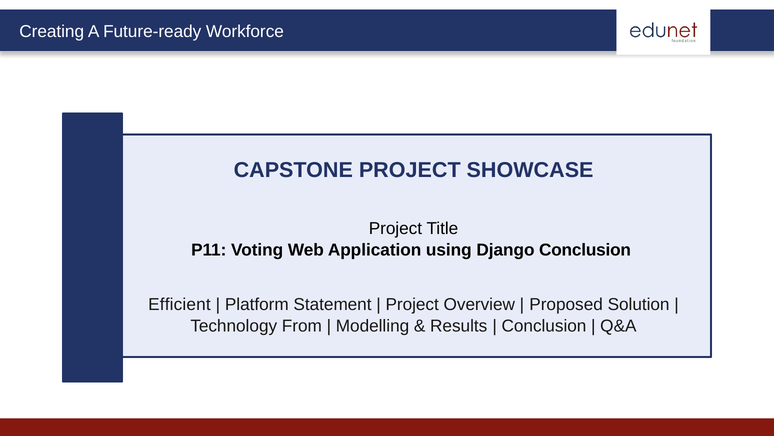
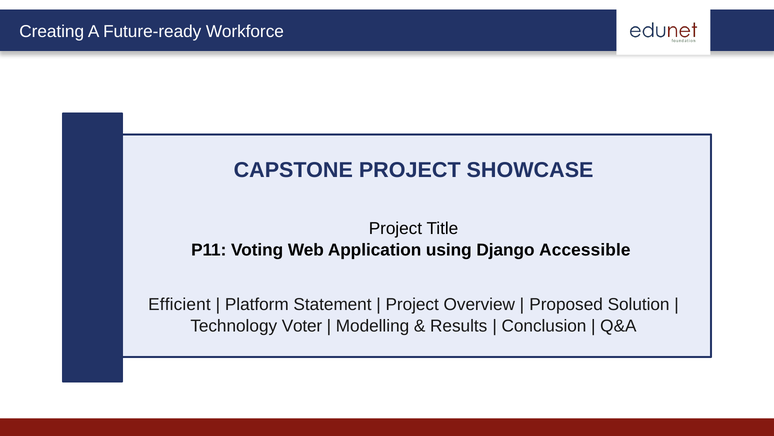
Django Conclusion: Conclusion -> Accessible
From: From -> Voter
